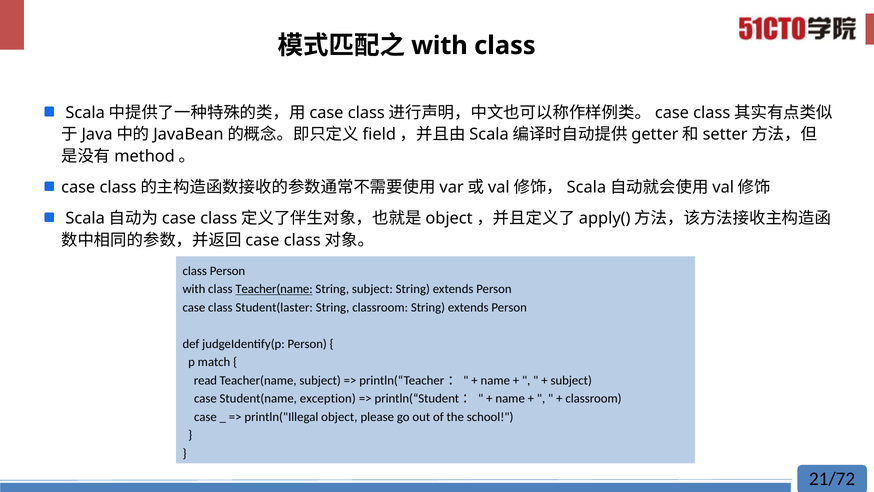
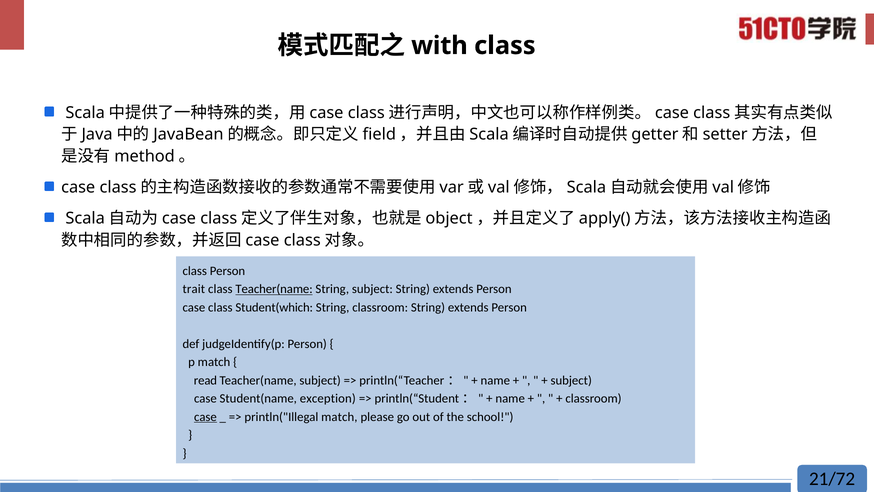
with at (194, 289): with -> trait
Student(laster: Student(laster -> Student(which
case at (205, 417) underline: none -> present
println("Illegal object: object -> match
